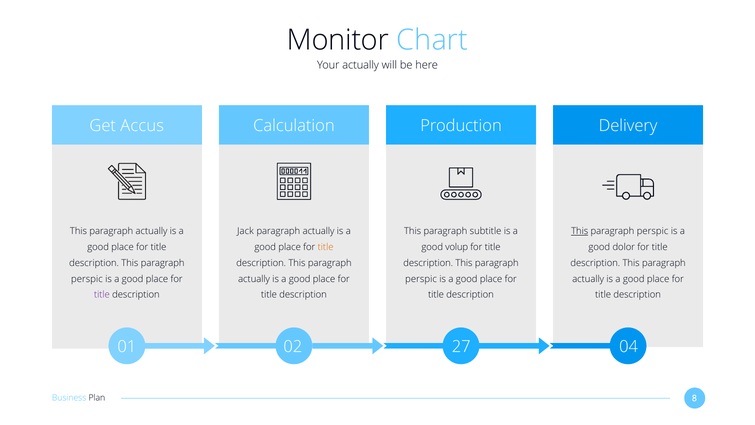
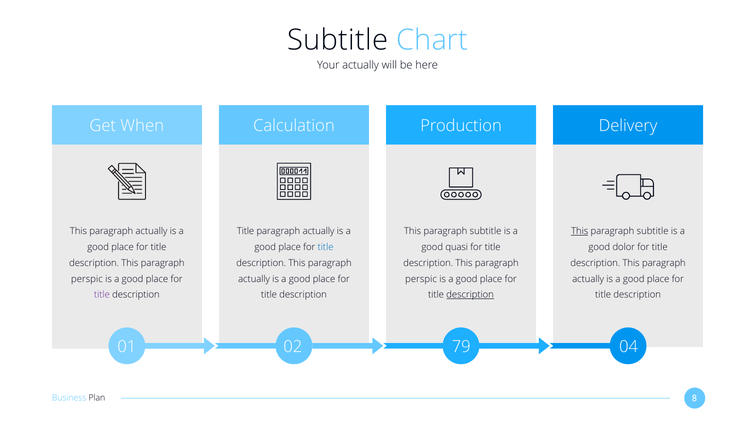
Monitor at (338, 40): Monitor -> Subtitle
Accus: Accus -> When
Jack at (245, 231): Jack -> Title
perspic at (653, 231): perspic -> subtitle
title at (326, 247) colour: orange -> blue
volup: volup -> quasi
description at (470, 295) underline: none -> present
27: 27 -> 79
